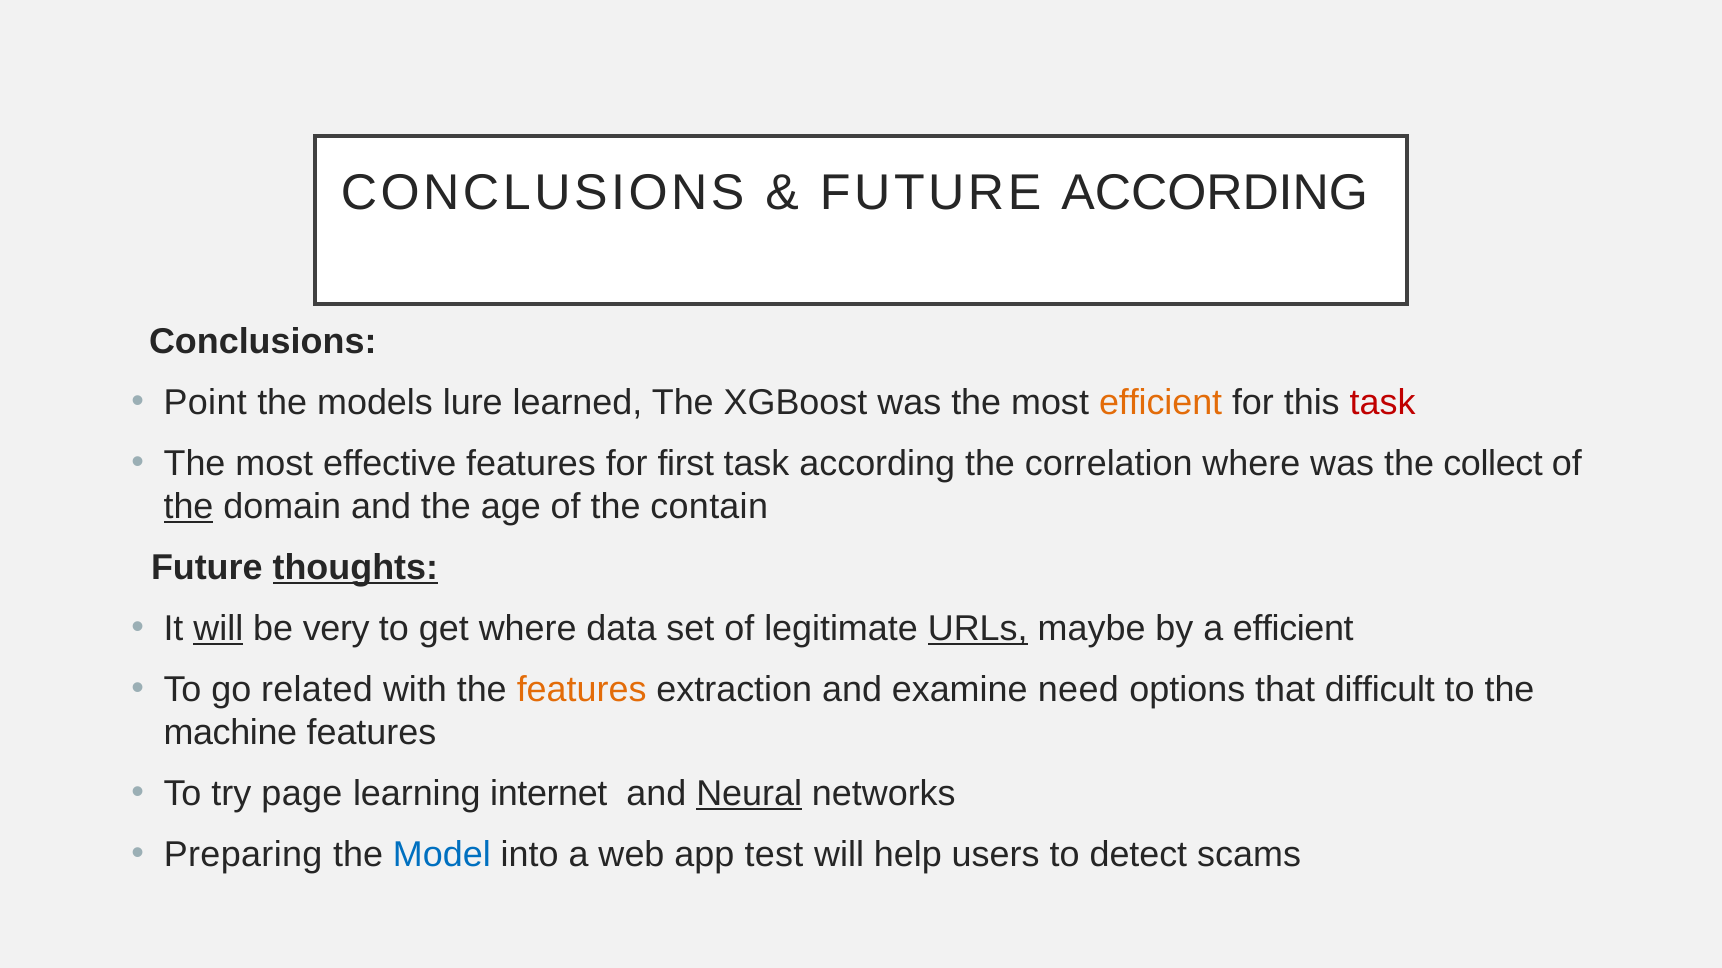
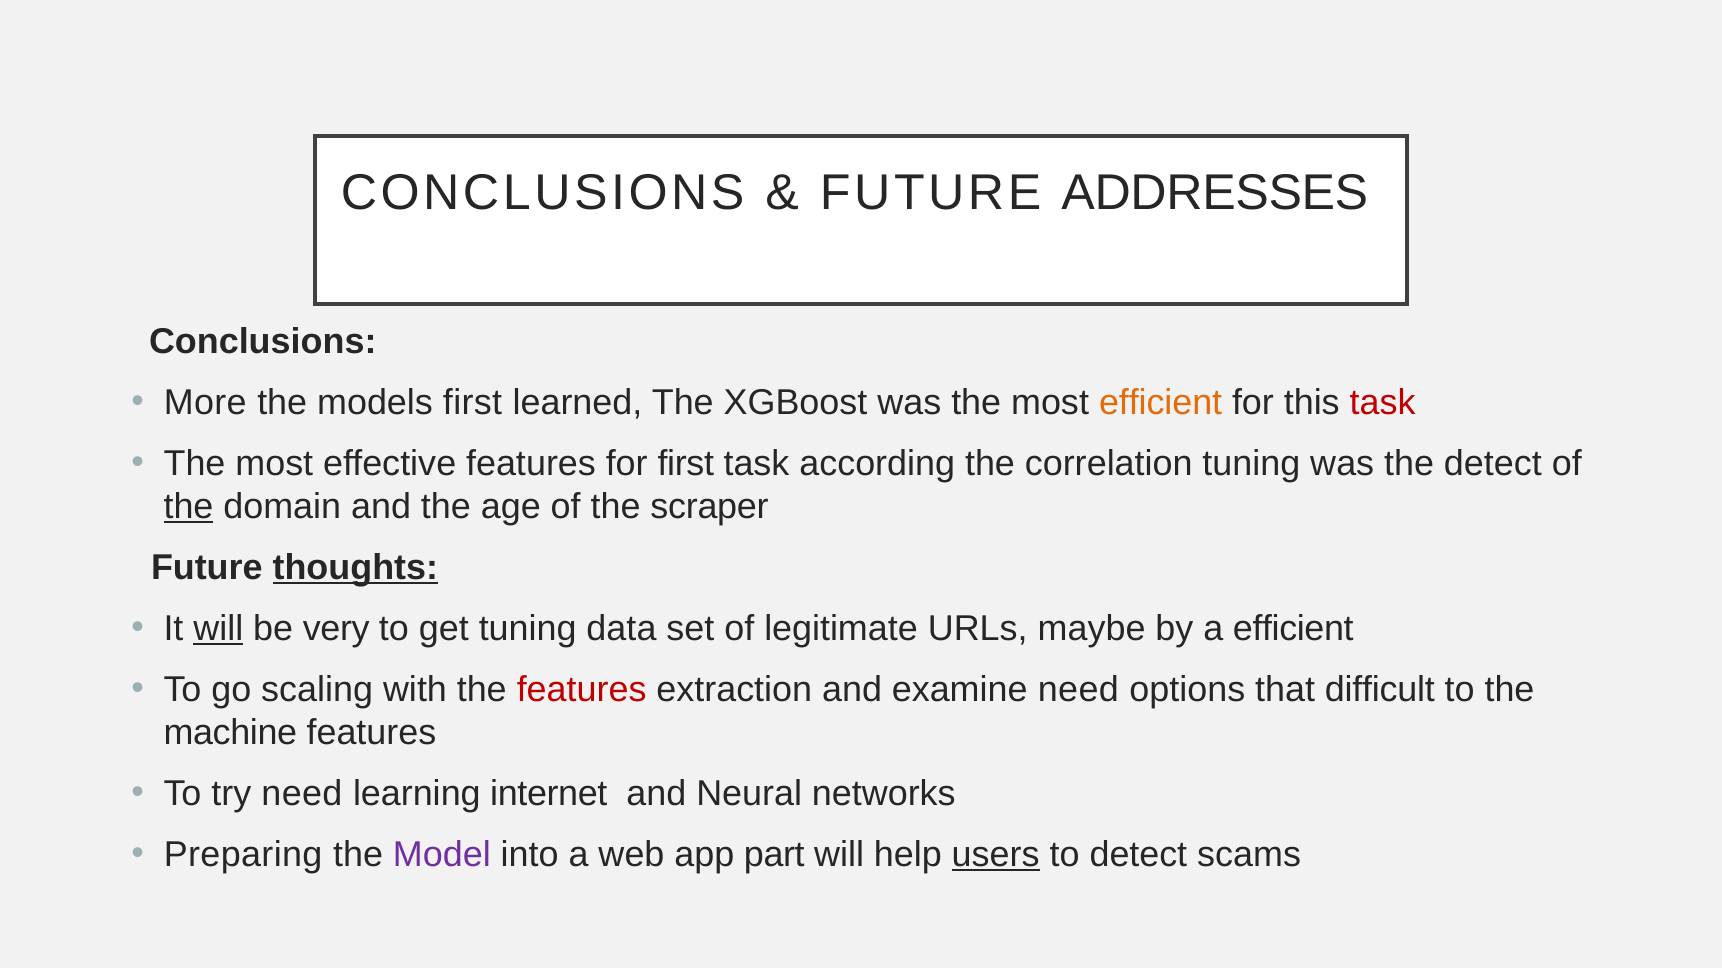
FUTURE ACCORDING: ACCORDING -> ADDRESSES
Point: Point -> More
models lure: lure -> first
correlation where: where -> tuning
the collect: collect -> detect
contain: contain -> scraper
get where: where -> tuning
URLs underline: present -> none
related: related -> scaling
features at (582, 690) colour: orange -> red
try page: page -> need
Neural underline: present -> none
Model colour: blue -> purple
test: test -> part
users underline: none -> present
